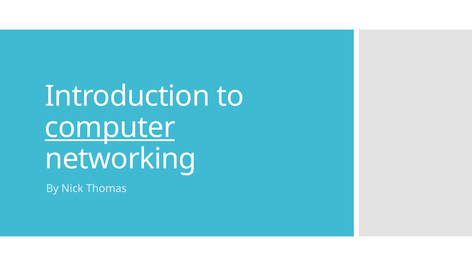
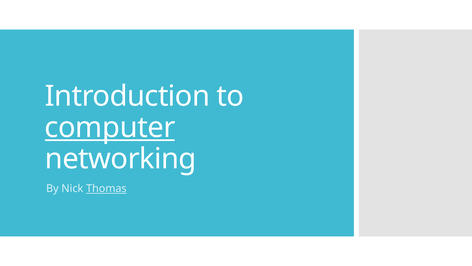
Thomas underline: none -> present
